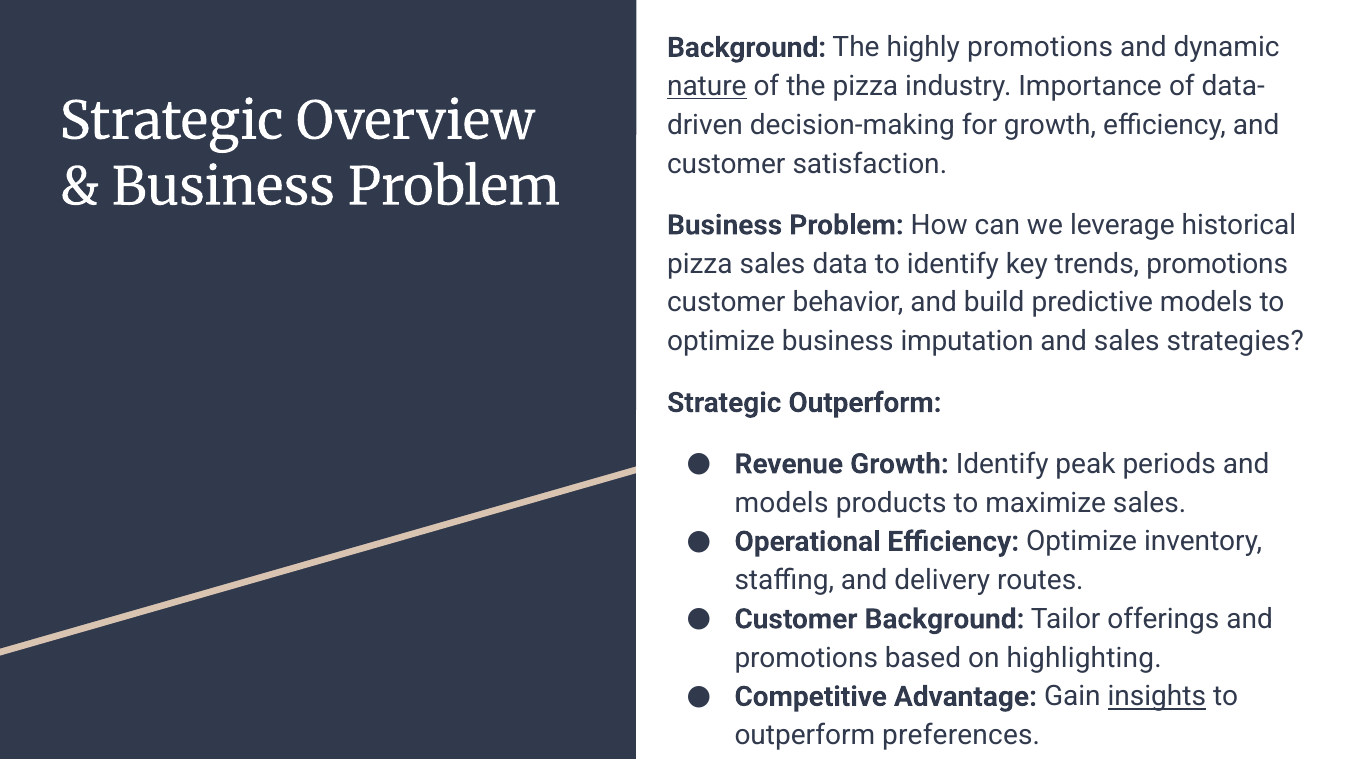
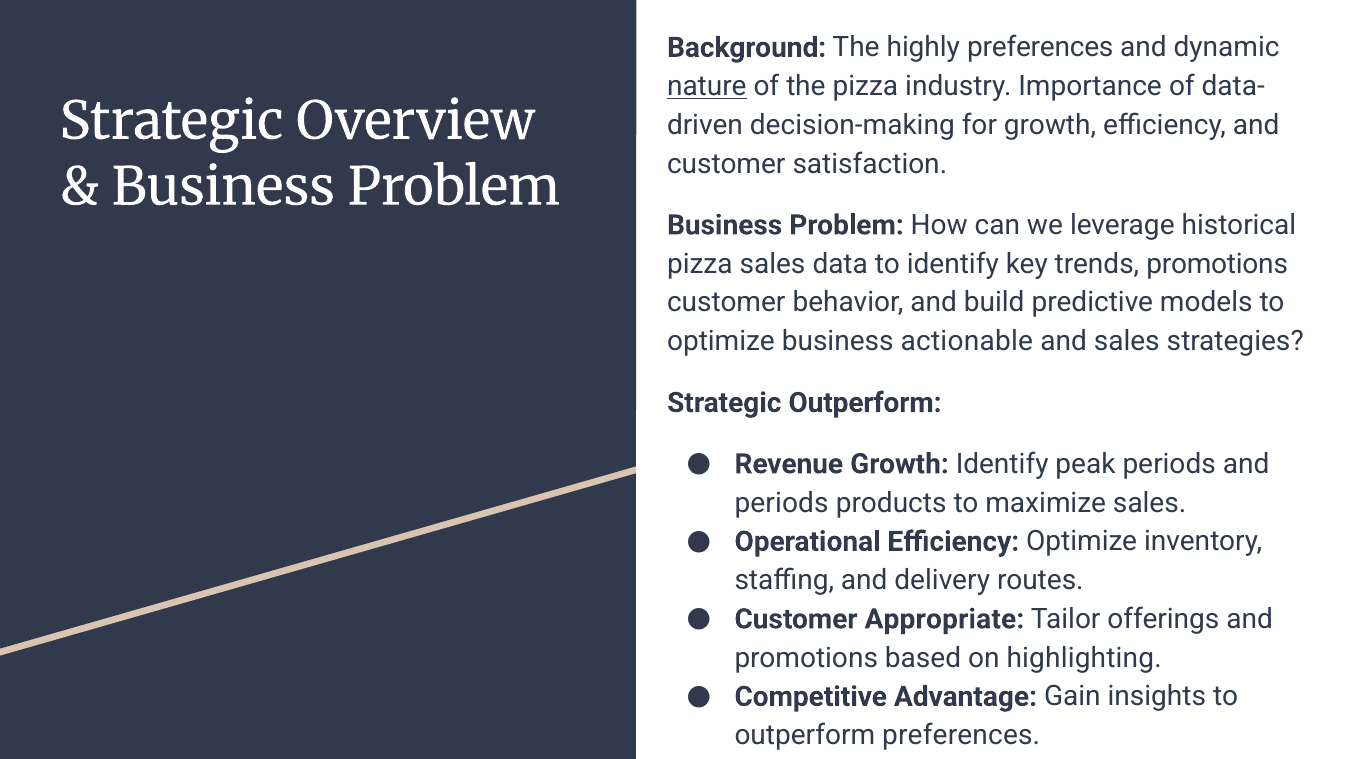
highly promotions: promotions -> preferences
imputation: imputation -> actionable
models at (782, 502): models -> periods
Customer Background: Background -> Appropriate
insights underline: present -> none
